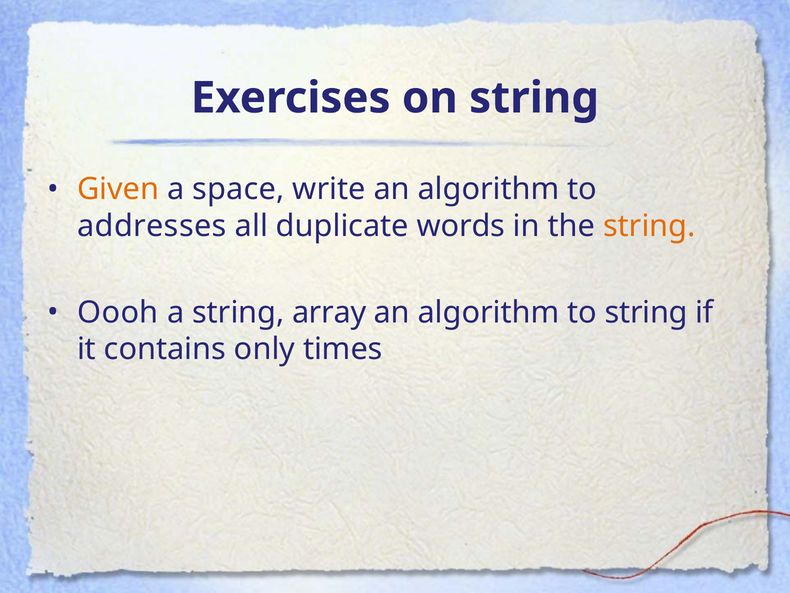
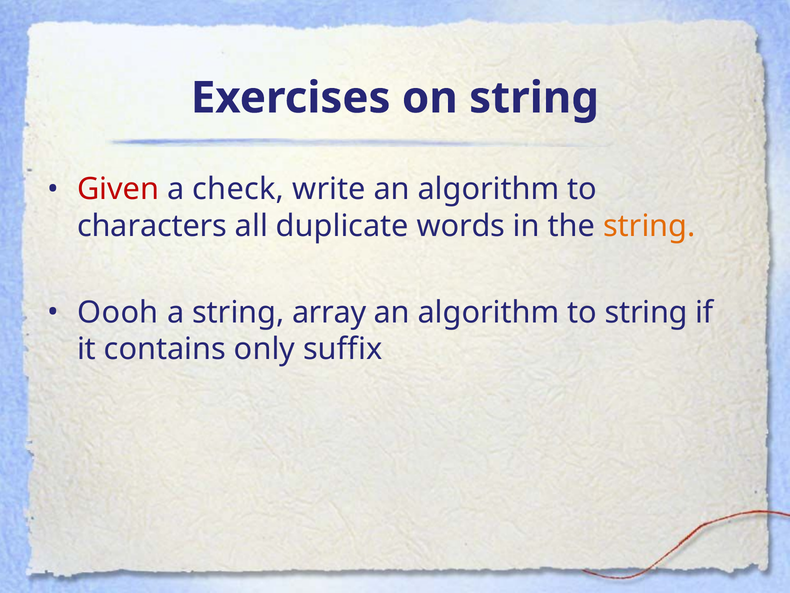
Given colour: orange -> red
space: space -> check
addresses: addresses -> characters
times: times -> suffix
